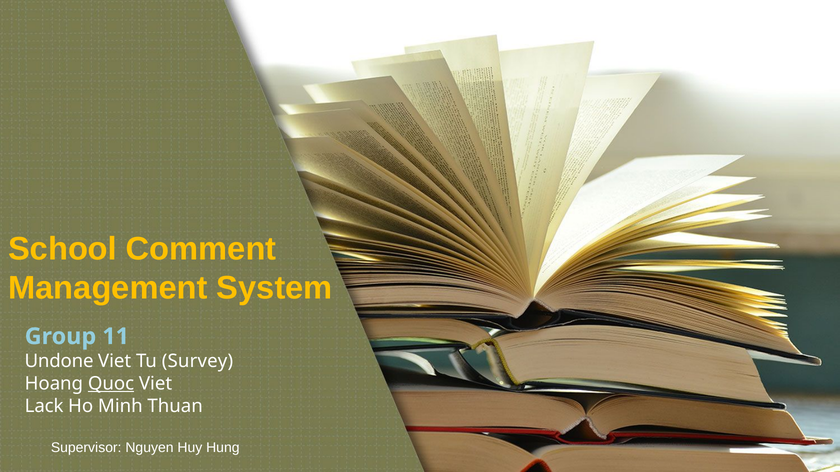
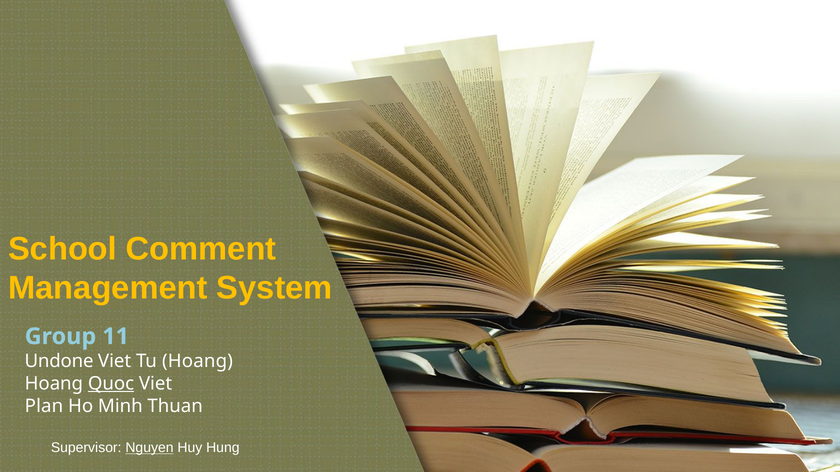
Tu Survey: Survey -> Hoang
Lack: Lack -> Plan
Nguyen underline: none -> present
